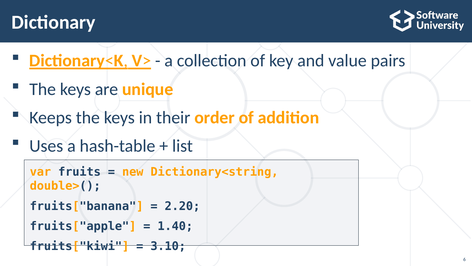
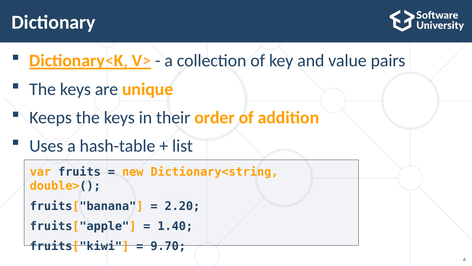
3.10: 3.10 -> 9.70
